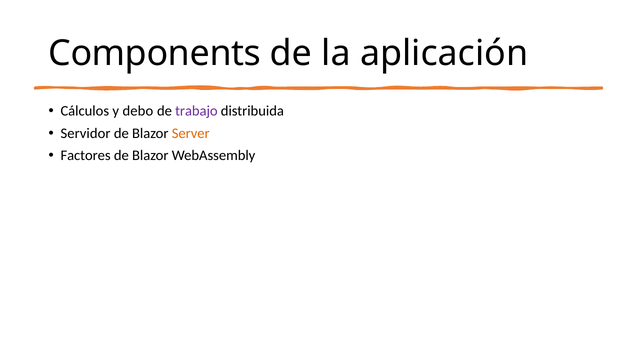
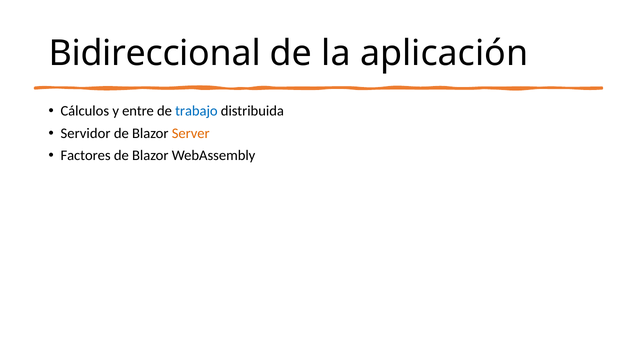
Components: Components -> Bidireccional
debo: debo -> entre
trabajo colour: purple -> blue
